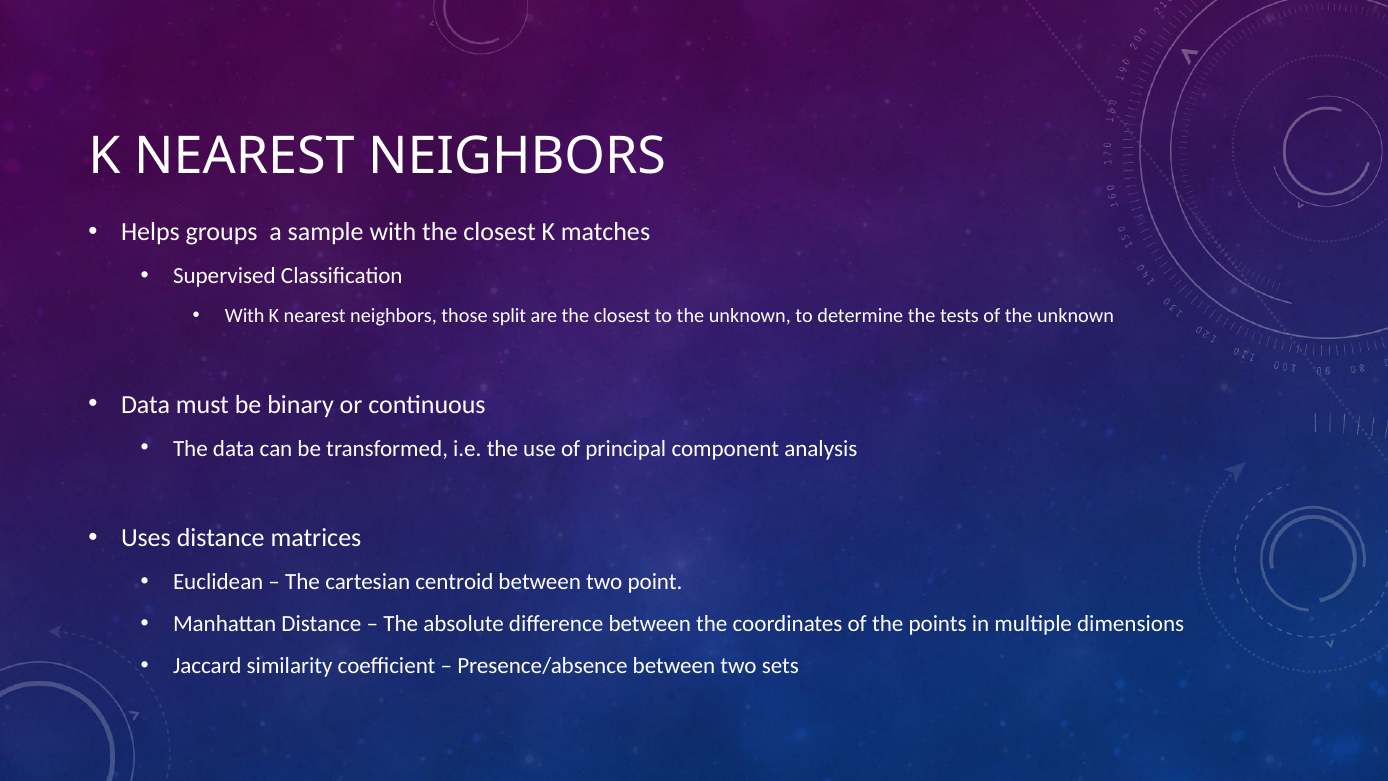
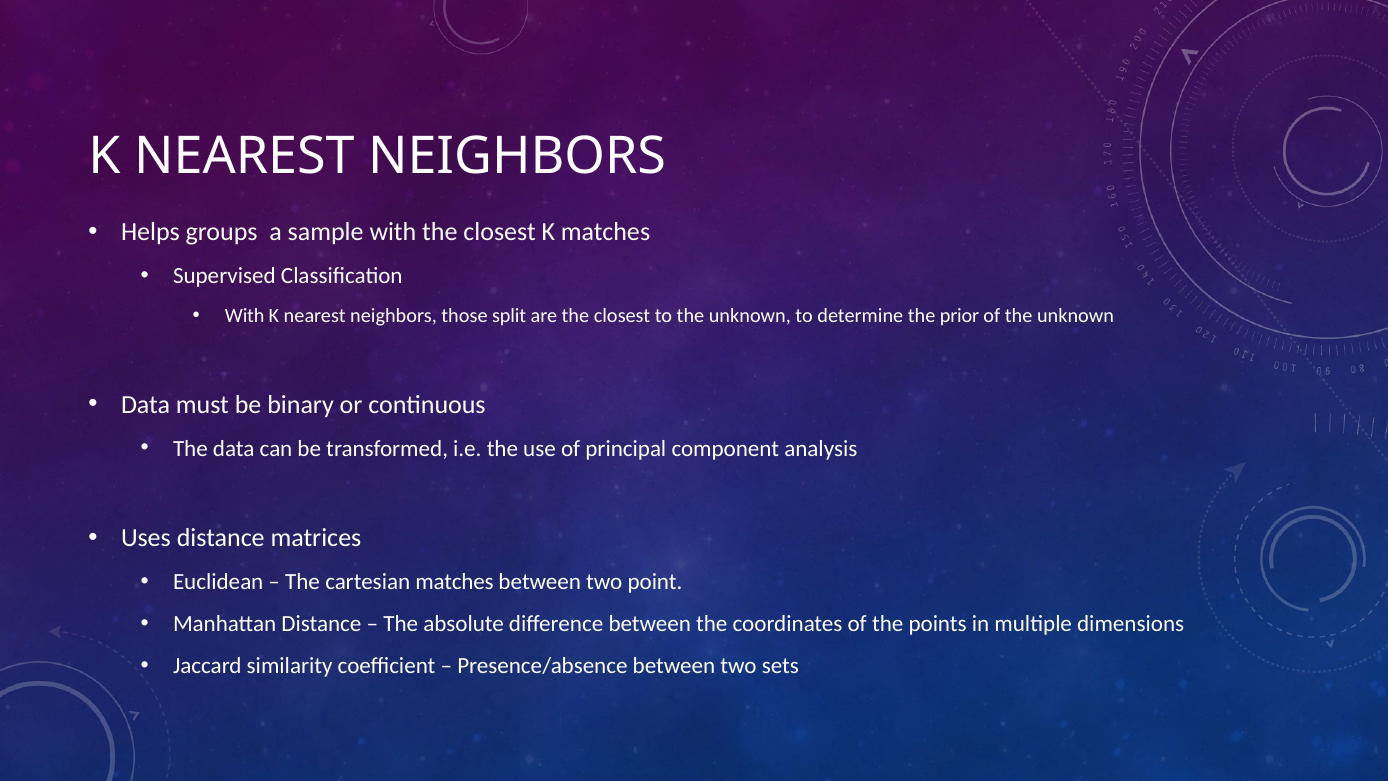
tests: tests -> prior
cartesian centroid: centroid -> matches
